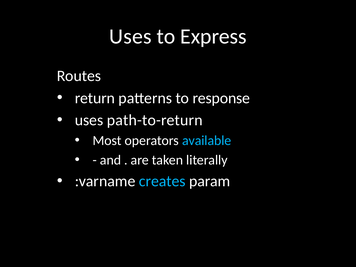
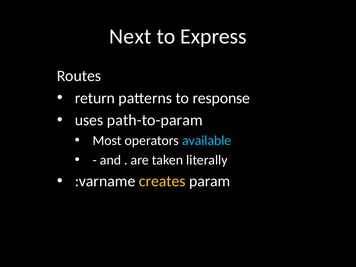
Uses at (130, 36): Uses -> Next
path-to-return: path-to-return -> path-to-param
creates colour: light blue -> yellow
